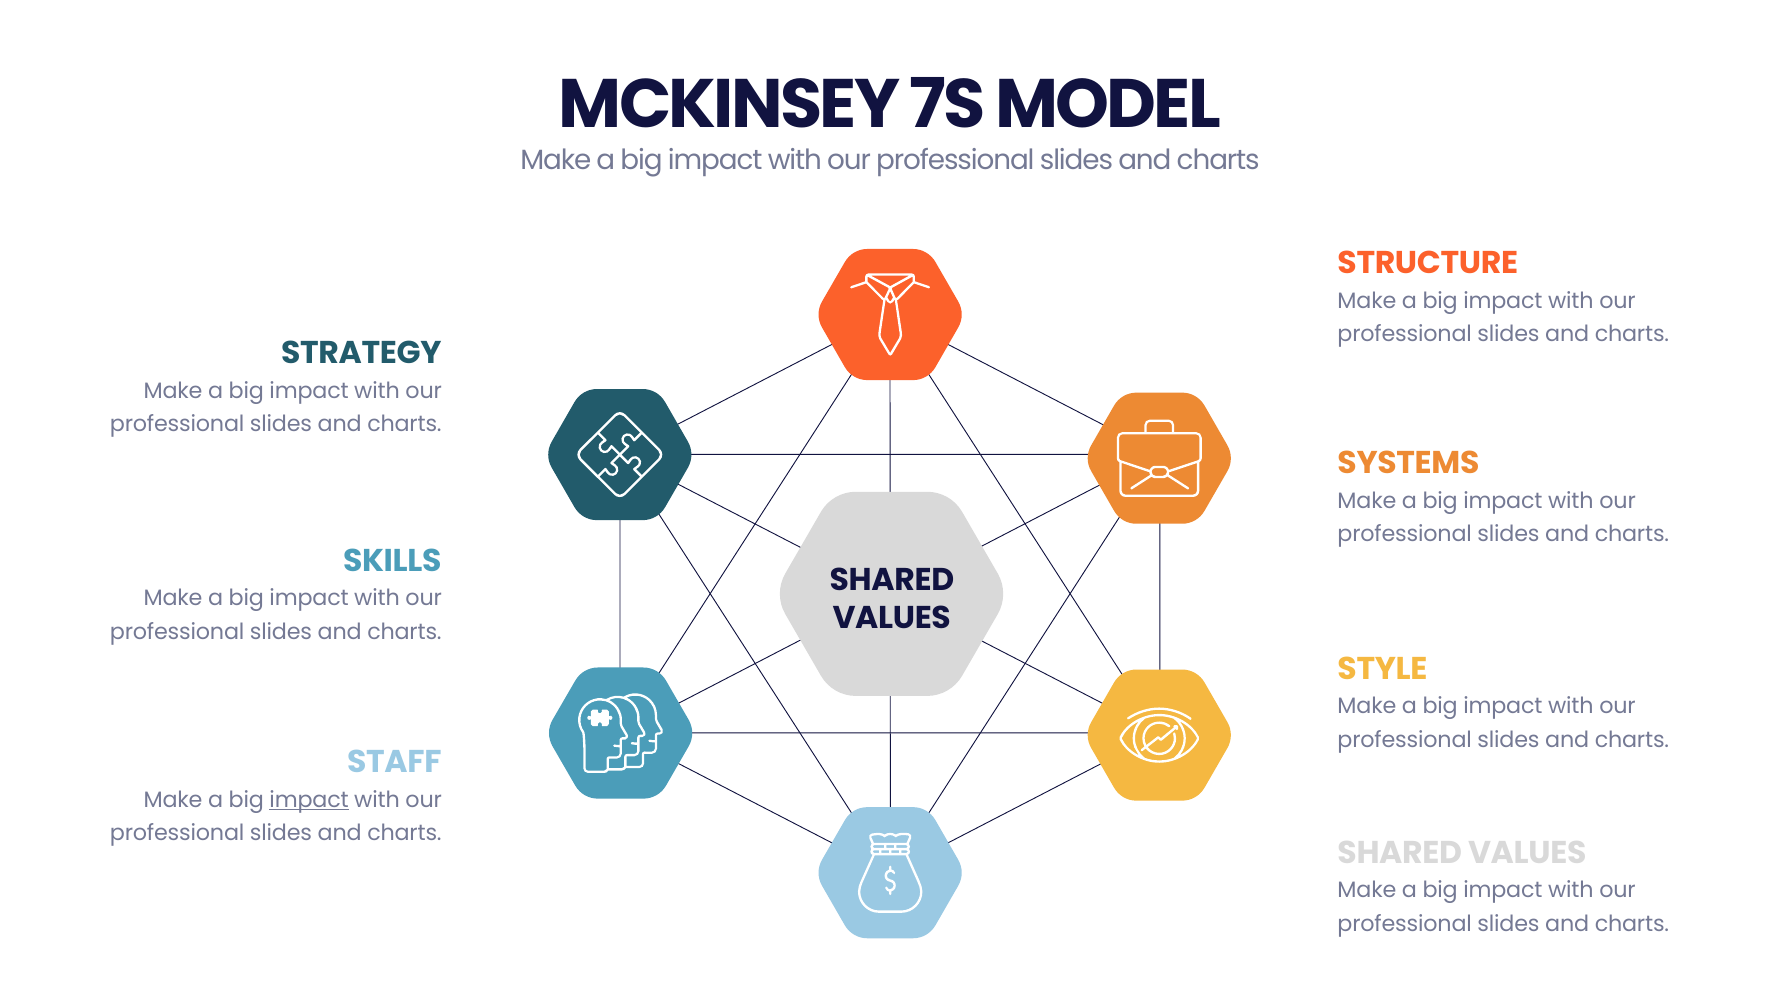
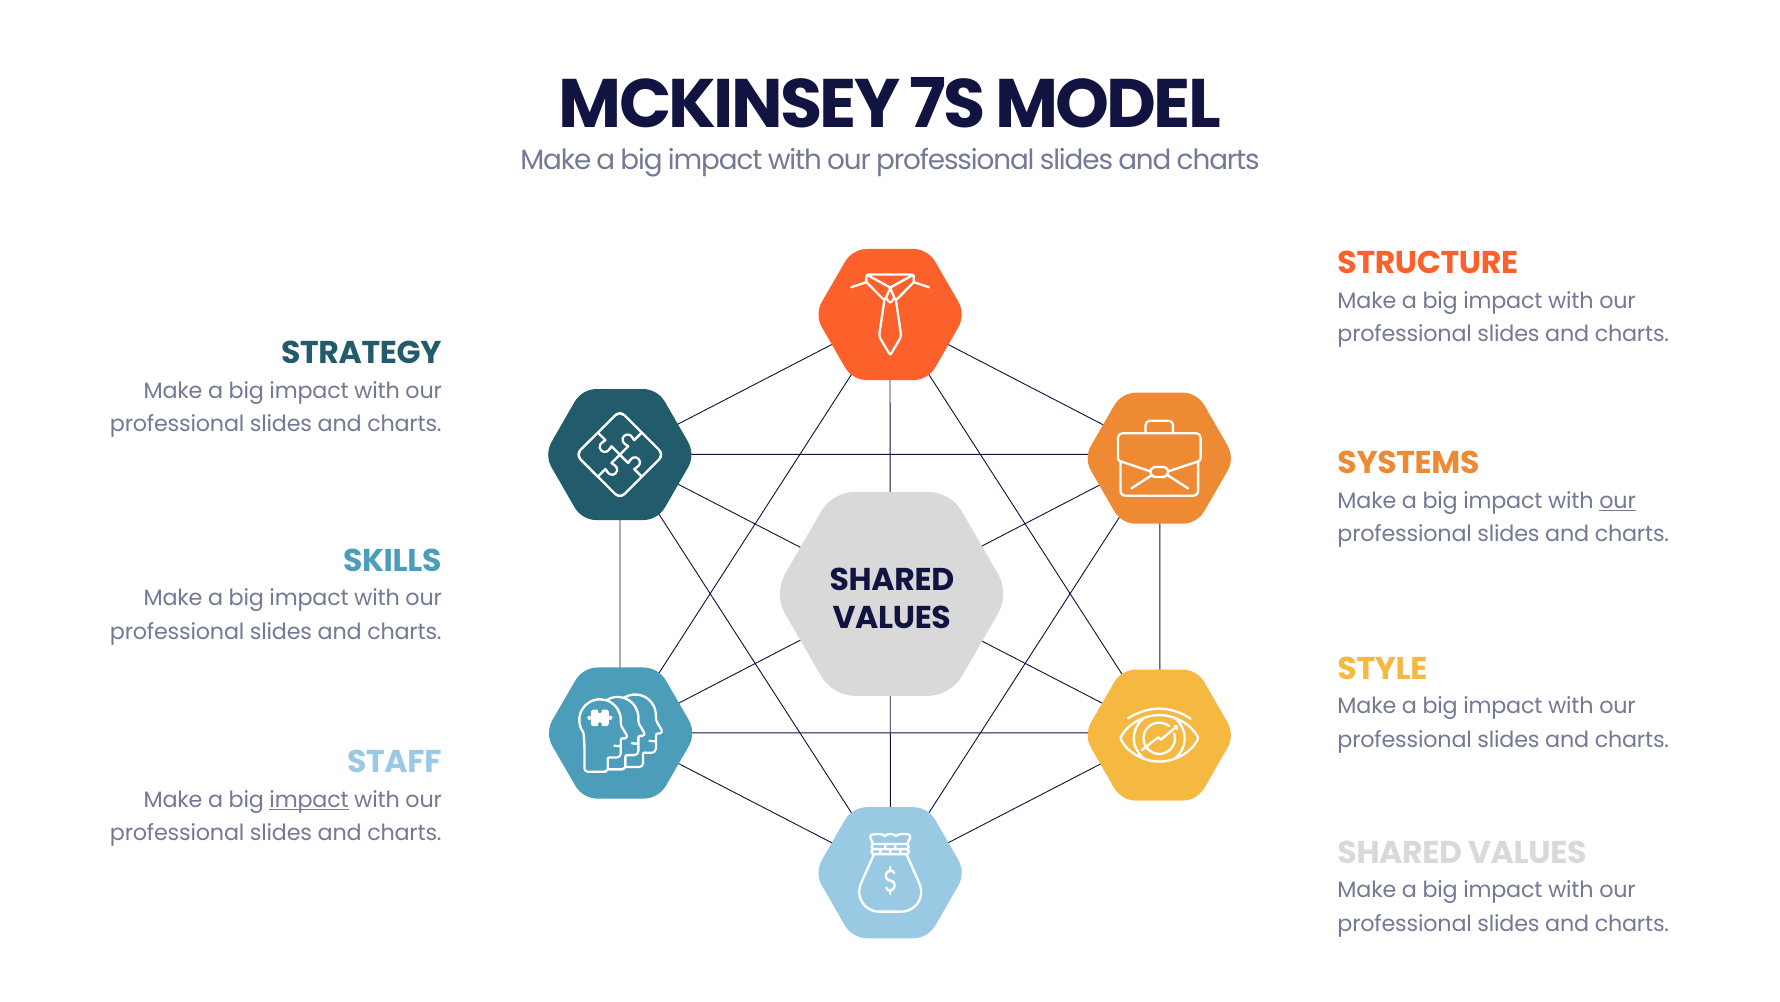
our at (1618, 501) underline: none -> present
